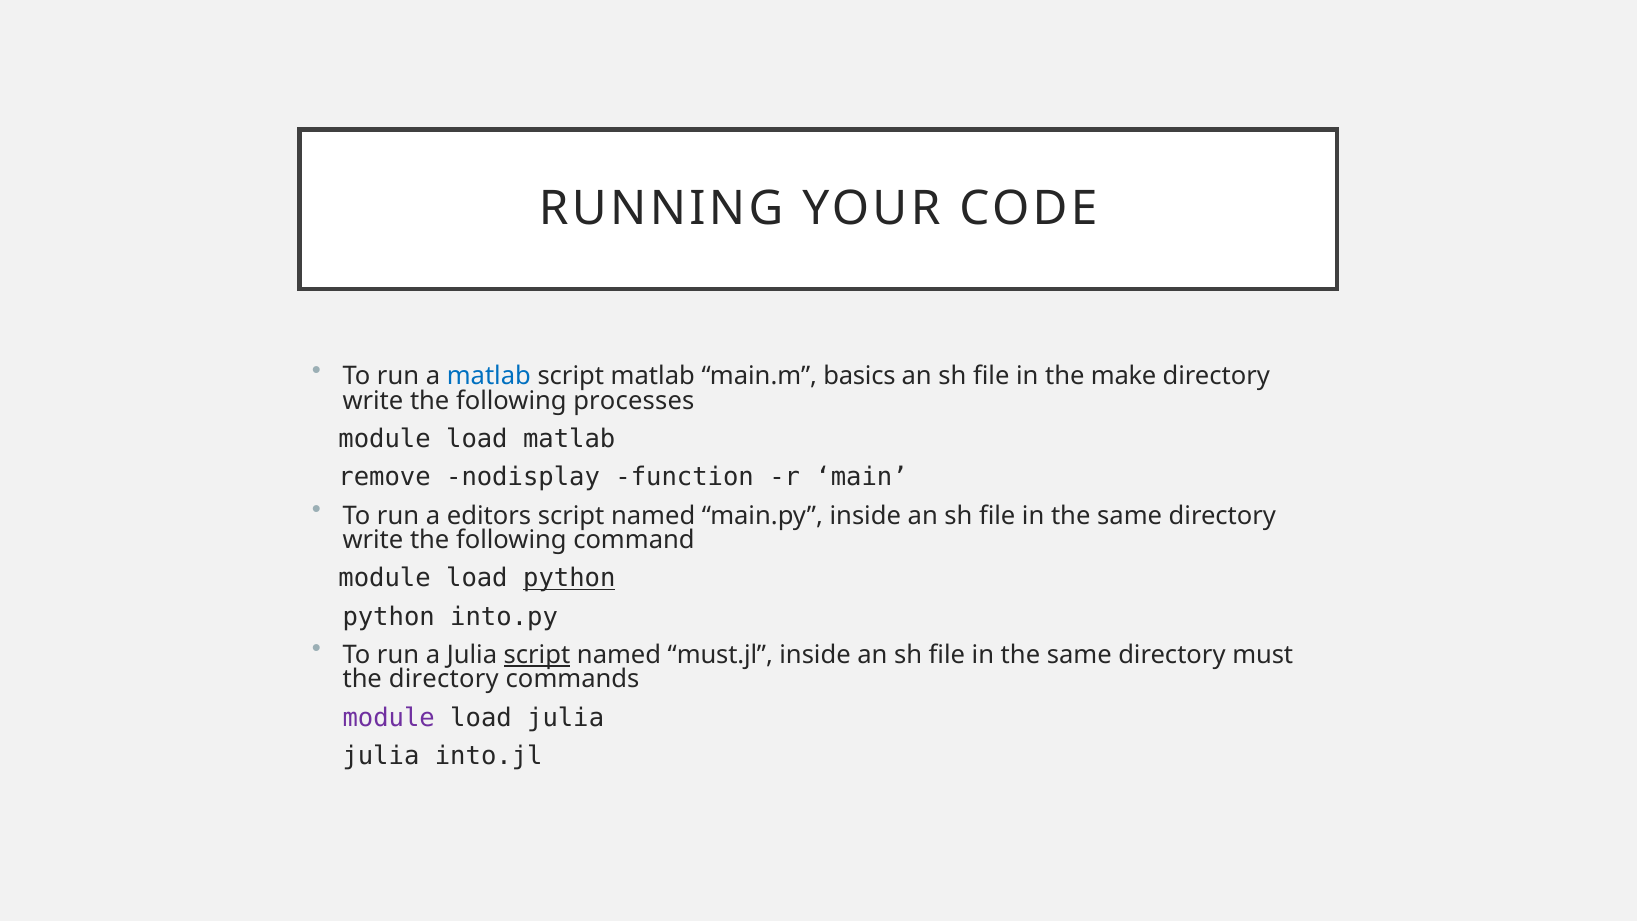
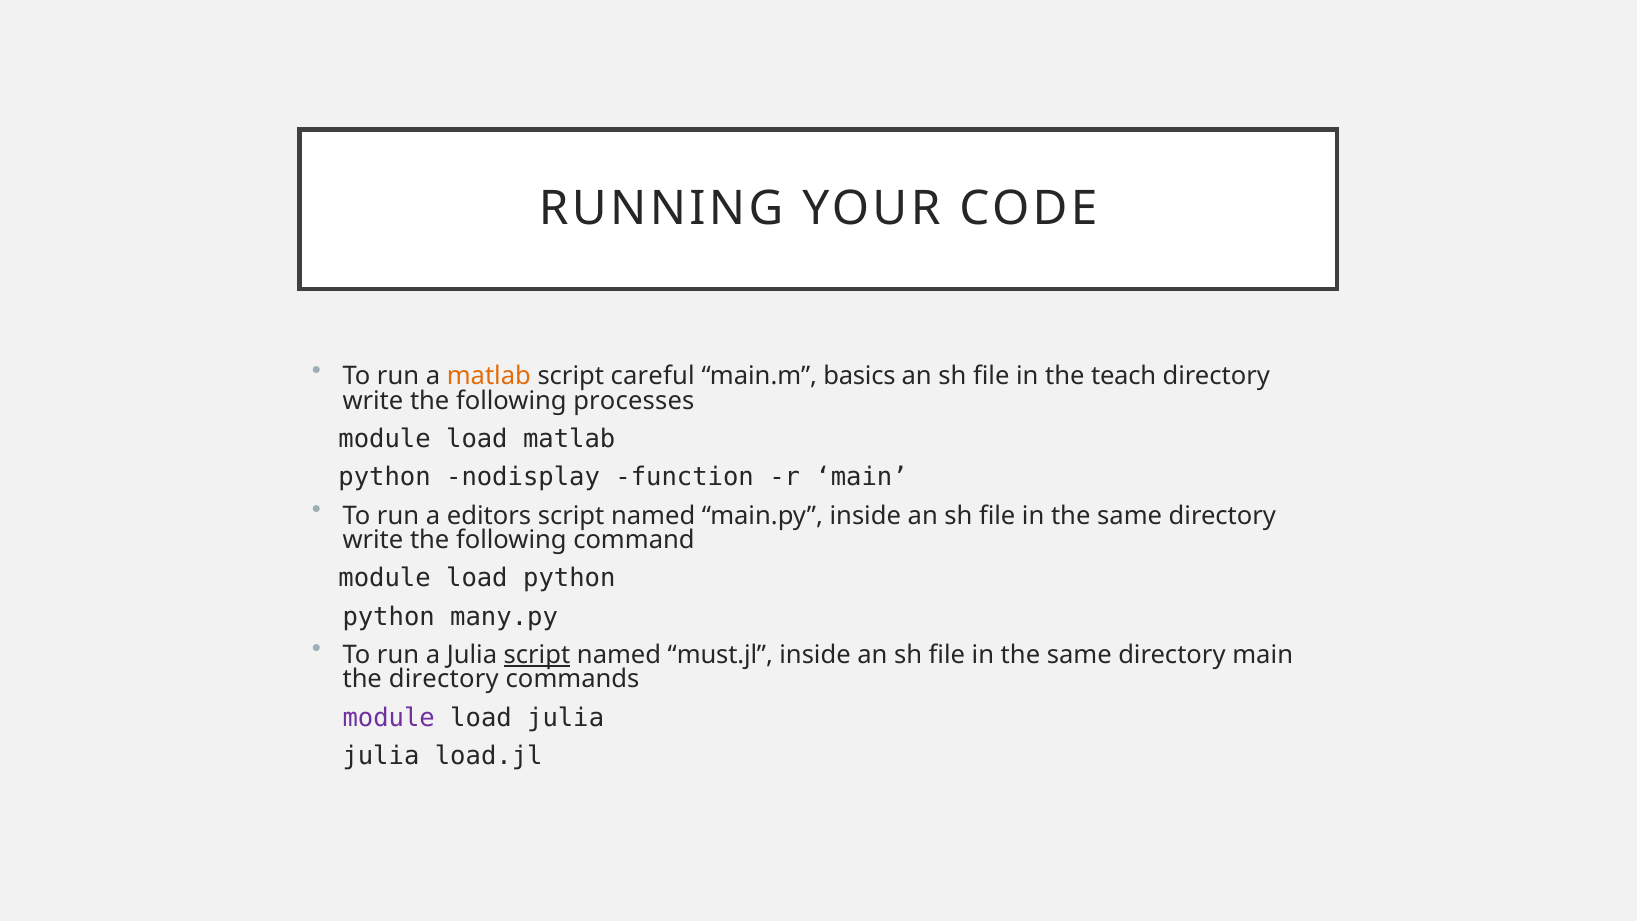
matlab at (489, 376) colour: blue -> orange
script matlab: matlab -> careful
make: make -> teach
remove at (385, 477): remove -> python
python at (569, 578) underline: present -> none
into.py: into.py -> many.py
directory must: must -> main
into.jl: into.jl -> load.jl
